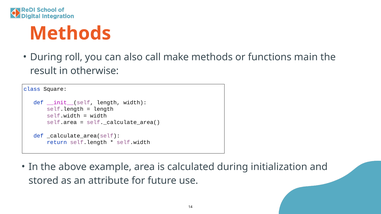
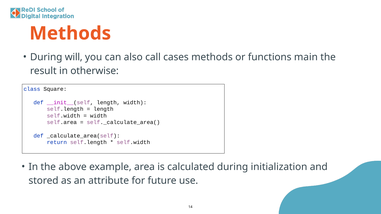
roll: roll -> will
make: make -> cases
